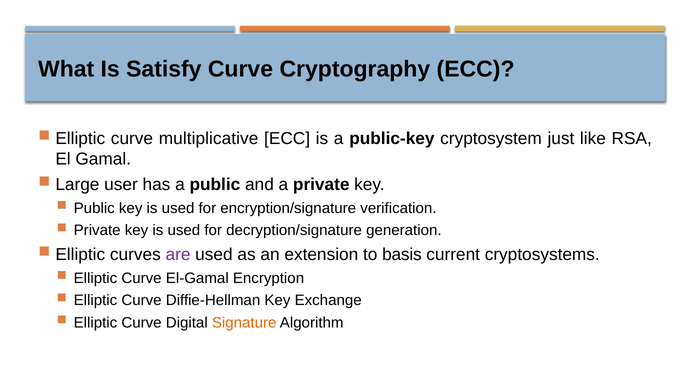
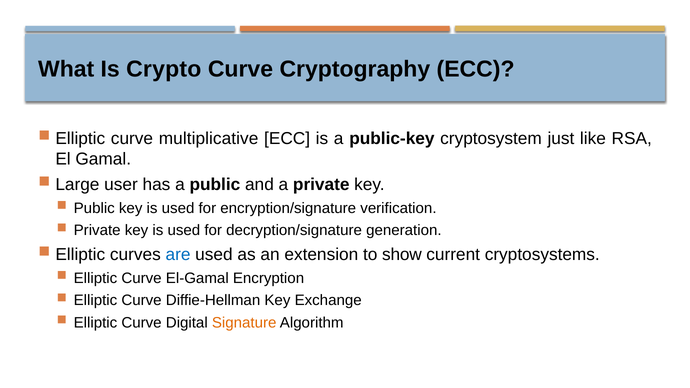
Satisfy: Satisfy -> Crypto
are colour: purple -> blue
basis: basis -> show
